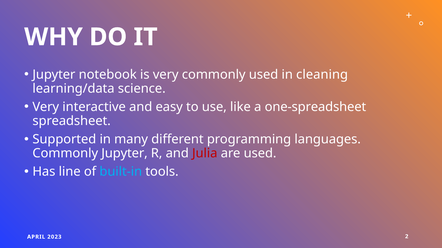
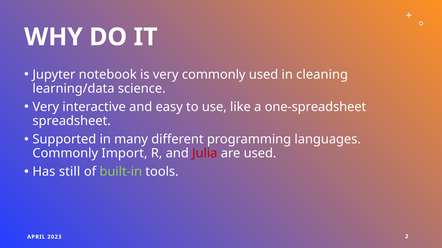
Commonly Jupyter: Jupyter -> Import
line: line -> still
built-in colour: light blue -> light green
